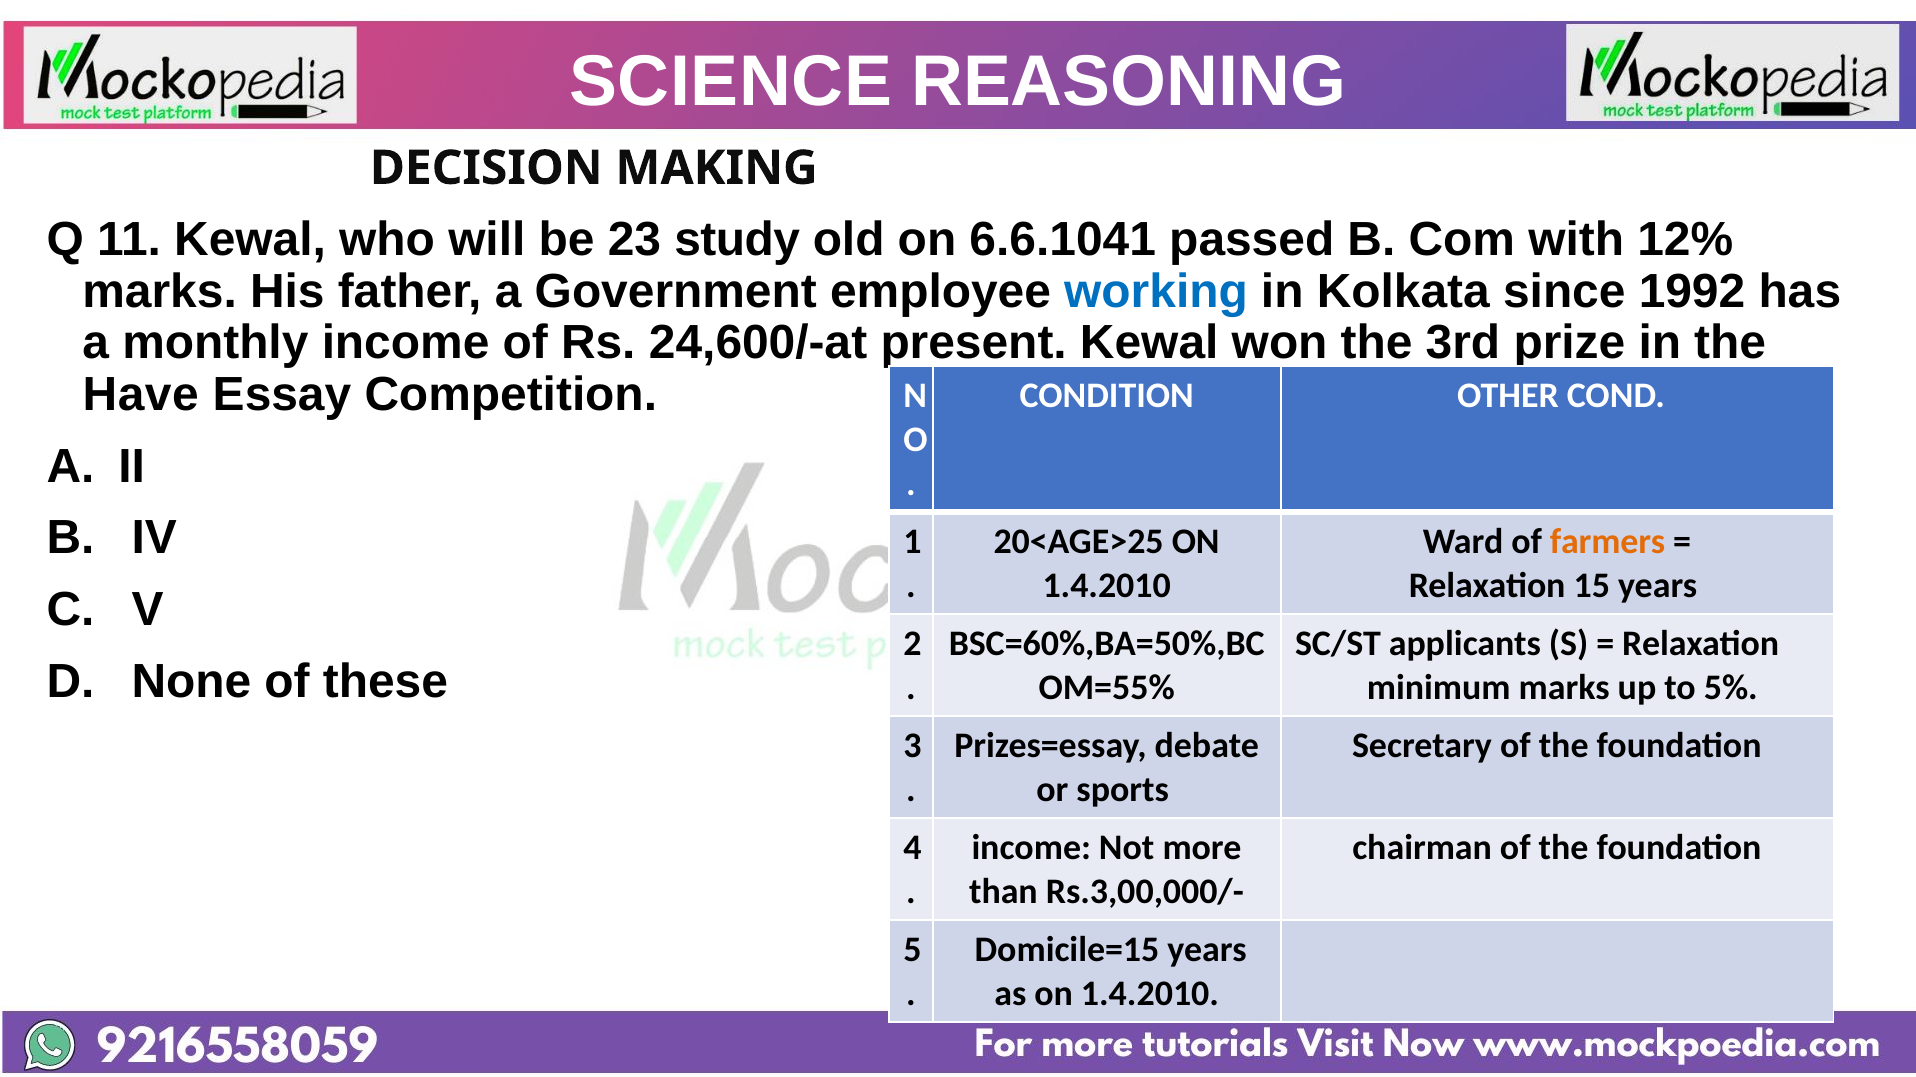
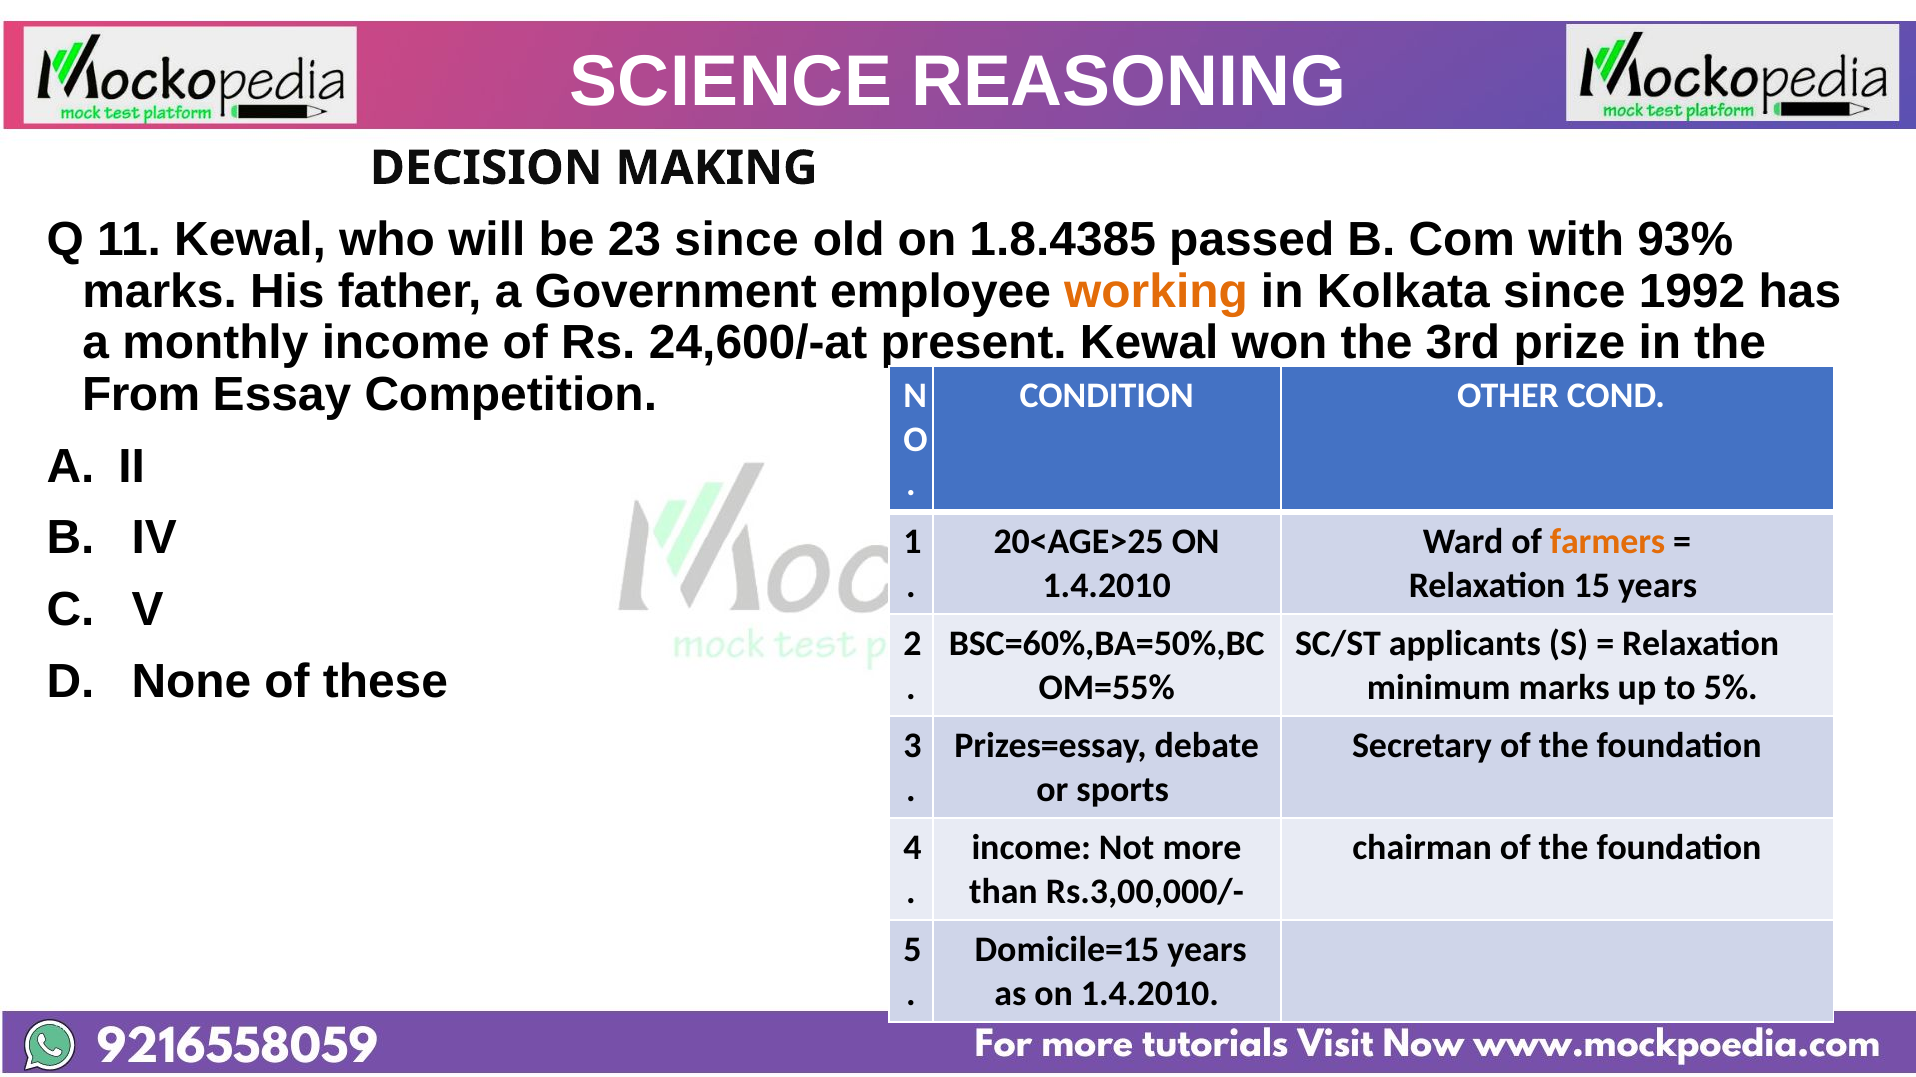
23 study: study -> since
6.6.1041: 6.6.1041 -> 1.8.4385
12%: 12% -> 93%
working colour: blue -> orange
Have: Have -> From
